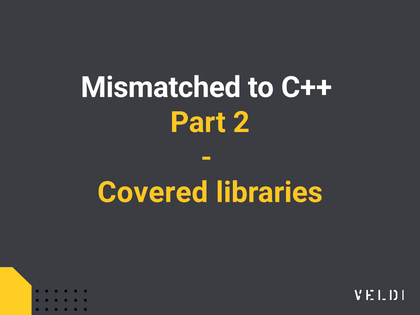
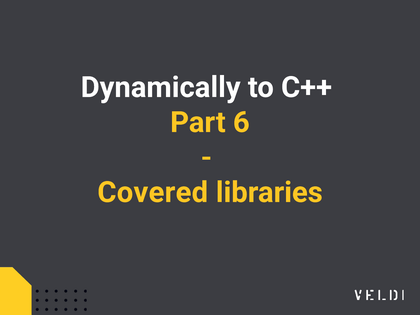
Mismatched: Mismatched -> Dynamically
2: 2 -> 6
